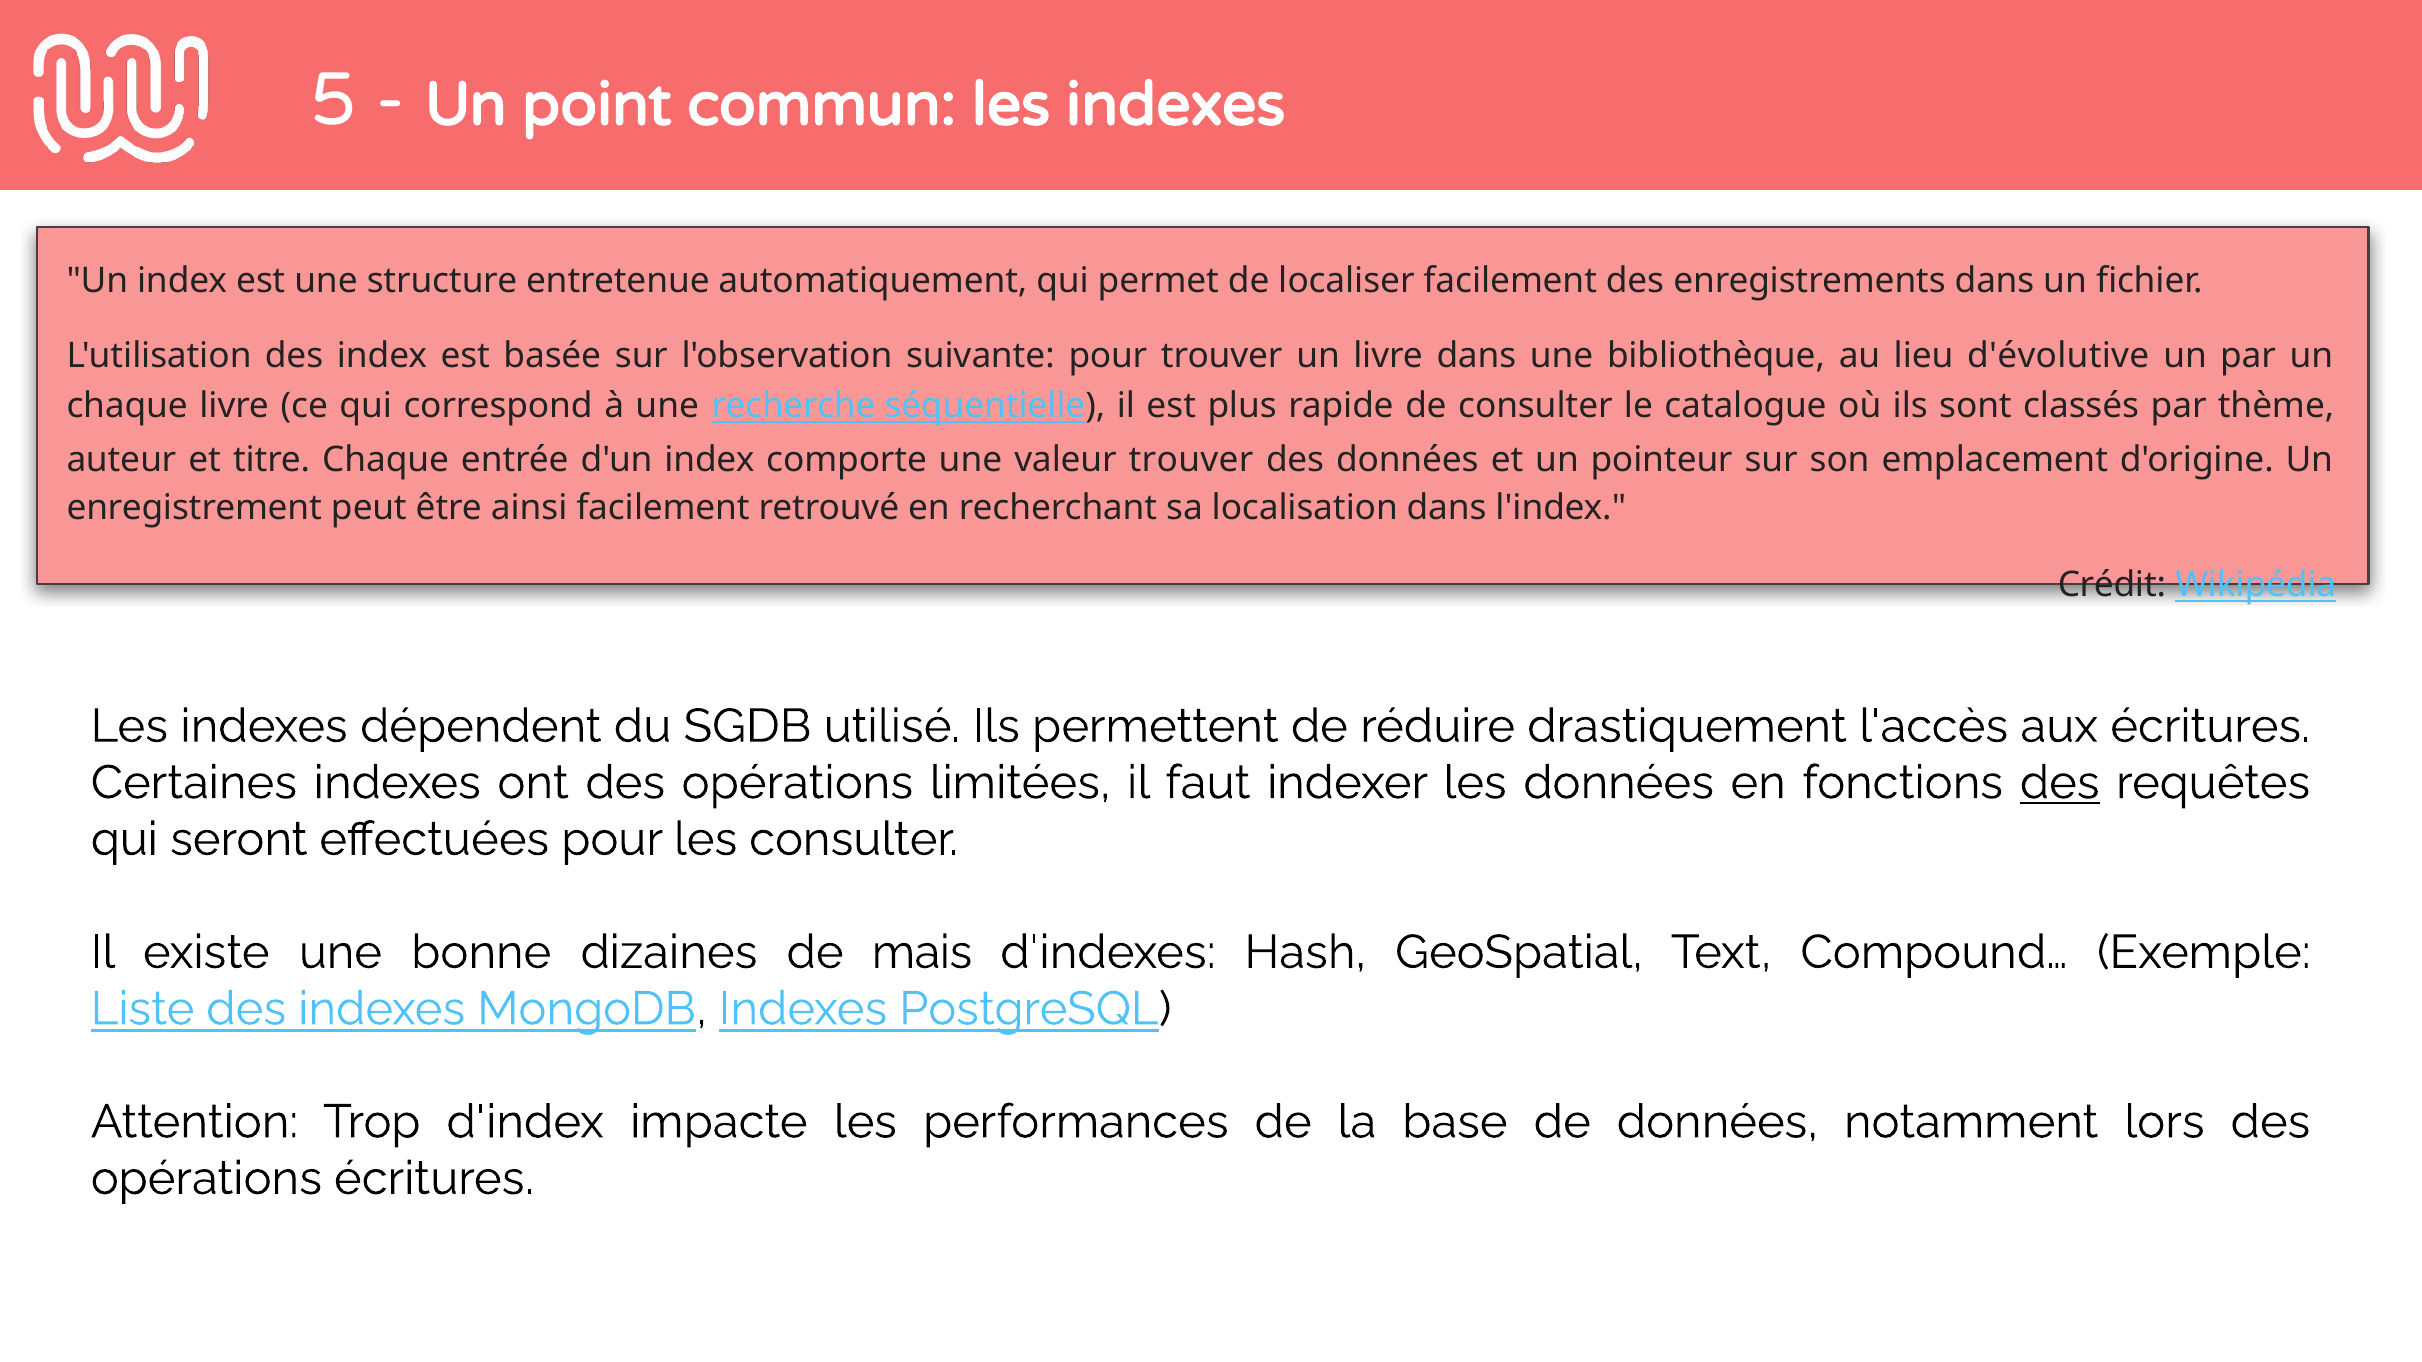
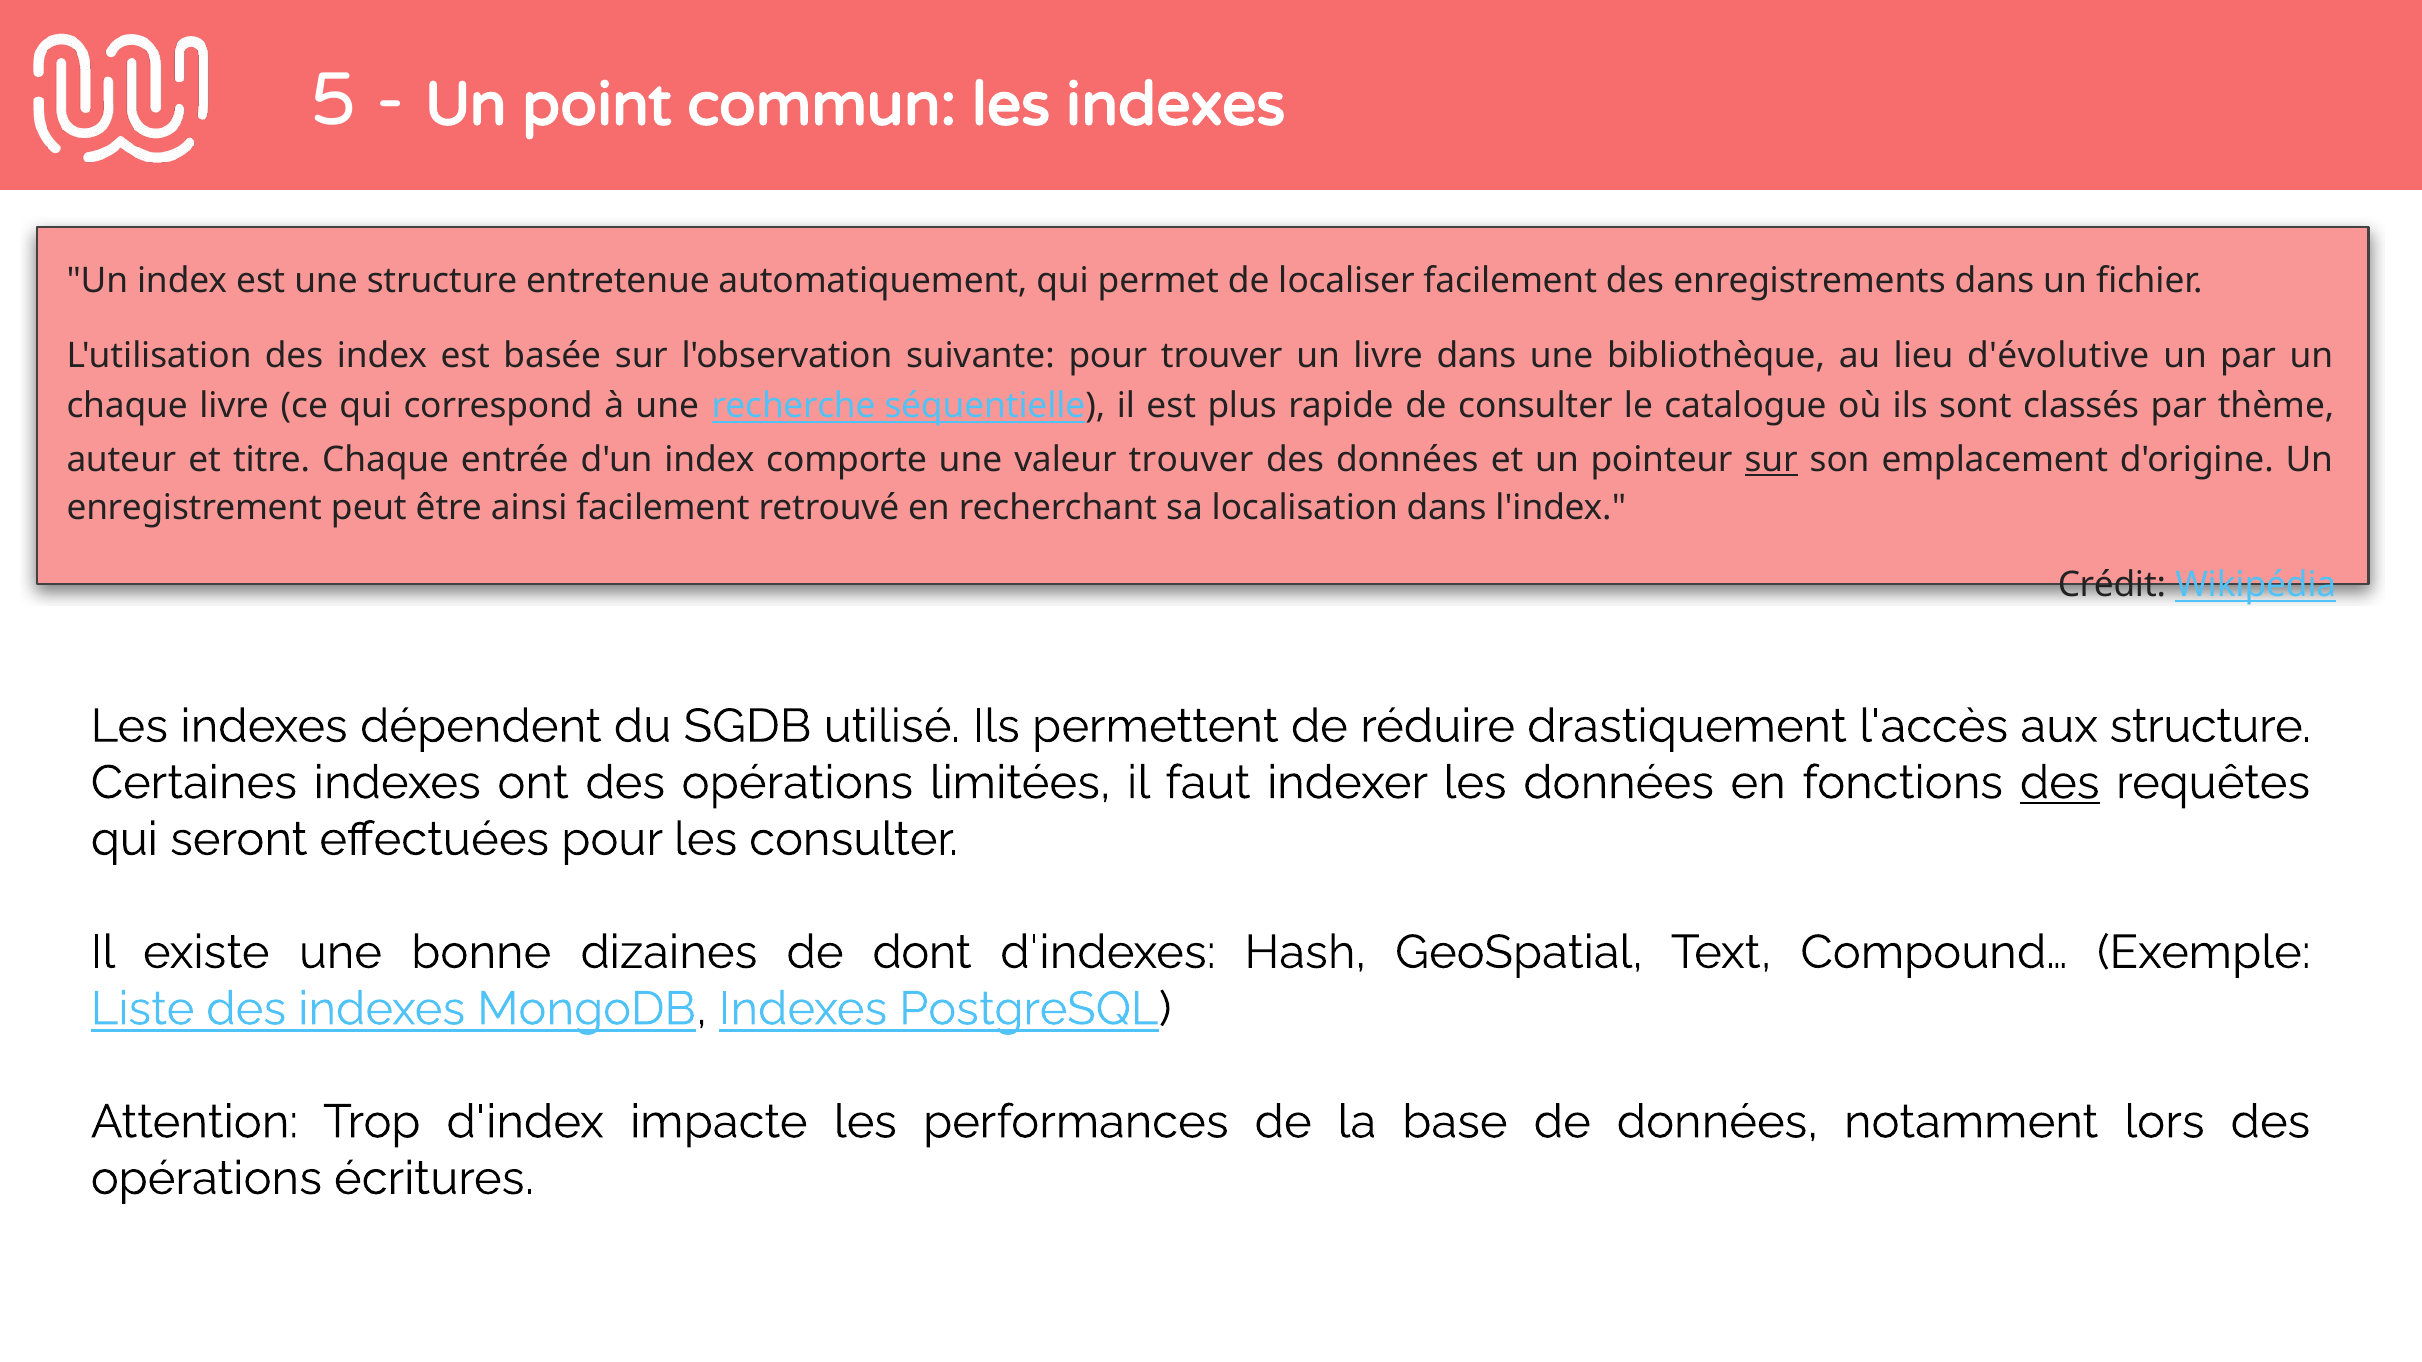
sur at (1771, 460) underline: none -> present
aux écritures: écritures -> structure
mais: mais -> dont
